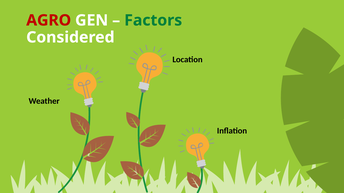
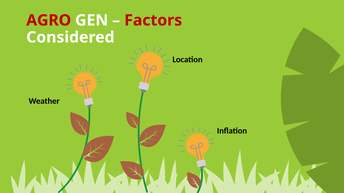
Factors colour: green -> red
